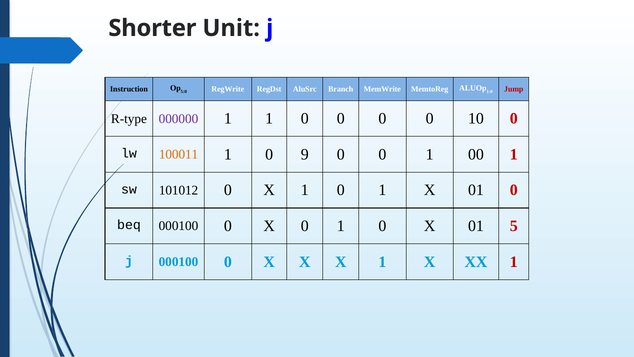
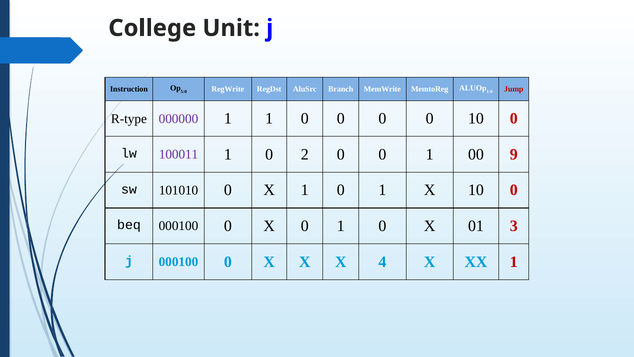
Shorter: Shorter -> College
100011 colour: orange -> purple
9: 9 -> 2
00 1: 1 -> 9
101012: 101012 -> 101010
1 X 01: 01 -> 10
5: 5 -> 3
X X 1: 1 -> 4
